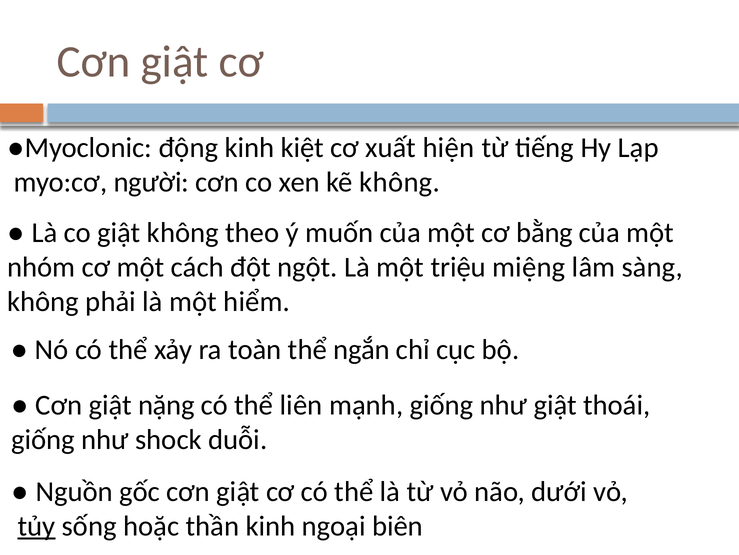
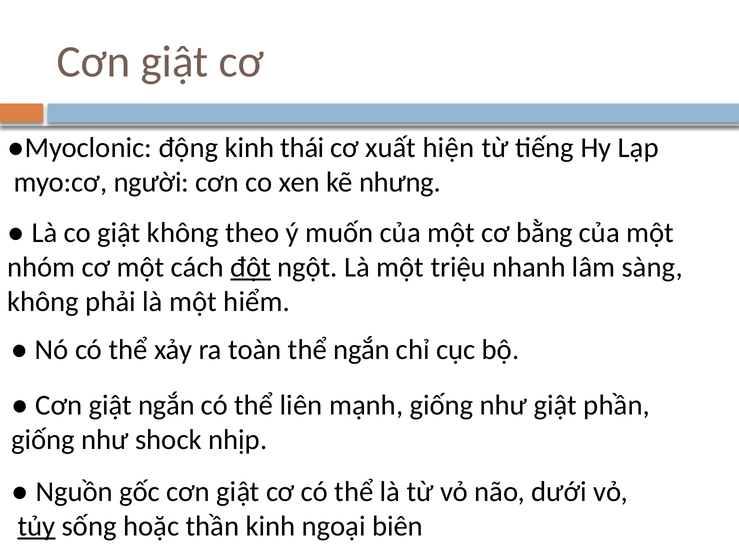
kiệt: kiệt -> thái
kẽ không: không -> nhưng
đột underline: none -> present
miệng: miệng -> nhanh
giật nặng: nặng -> ngắn
thoái: thoái -> phần
duỗi: duỗi -> nhịp
